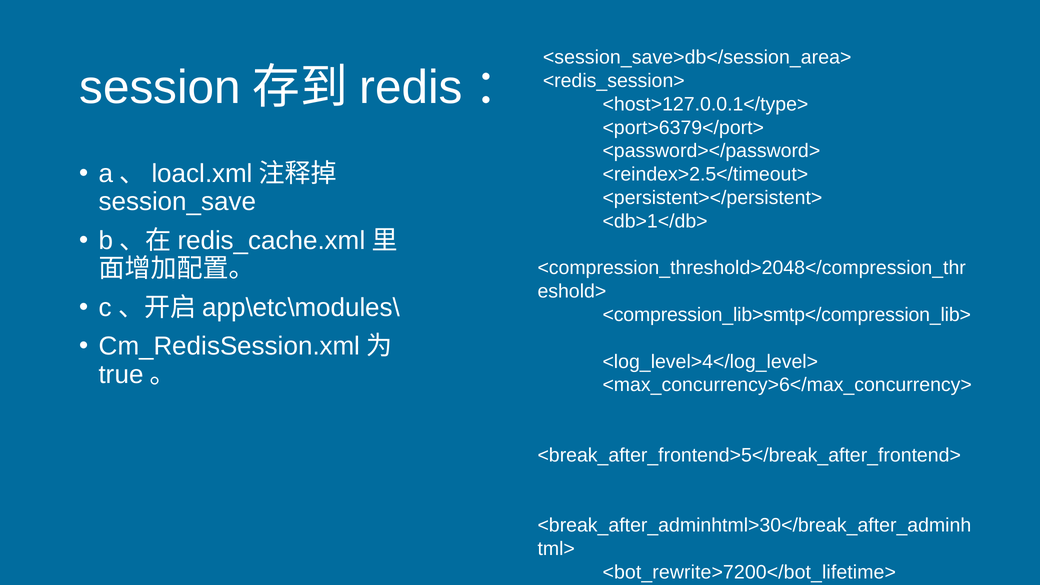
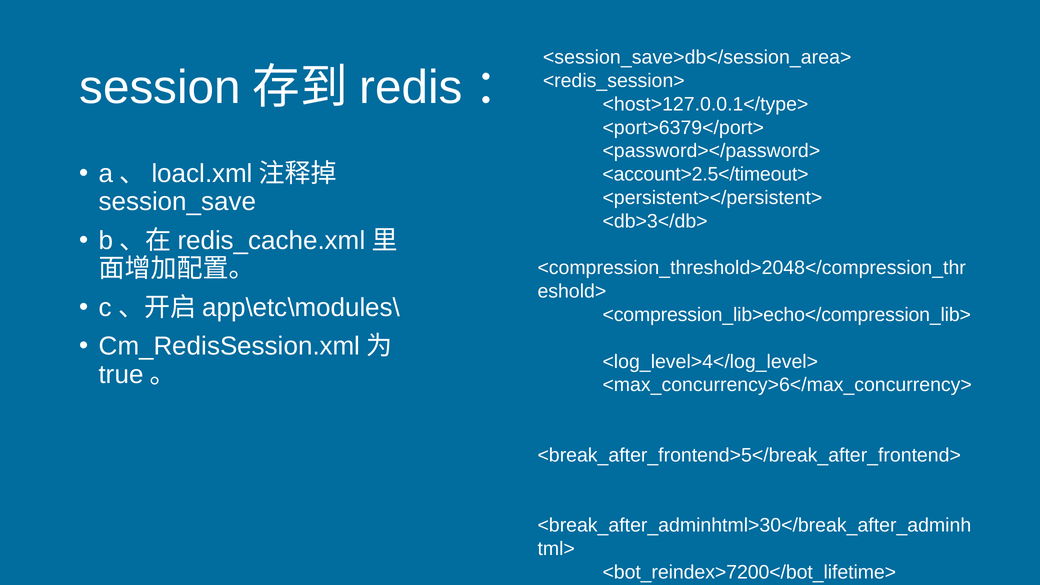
<reindex>2.5</timeout>: <reindex>2.5</timeout> -> <account>2.5</timeout>
<db>1</db>: <db>1</db> -> <db>3</db>
<compression_lib>smtp</compression_lib>: <compression_lib>smtp</compression_lib> -> <compression_lib>echo</compression_lib>
<bot_rewrite>7200</bot_lifetime>: <bot_rewrite>7200</bot_lifetime> -> <bot_reindex>7200</bot_lifetime>
